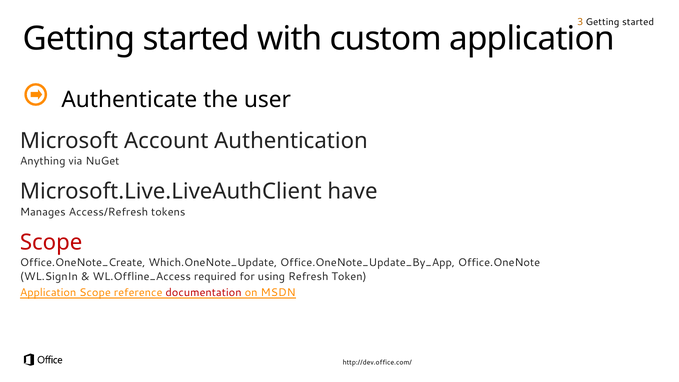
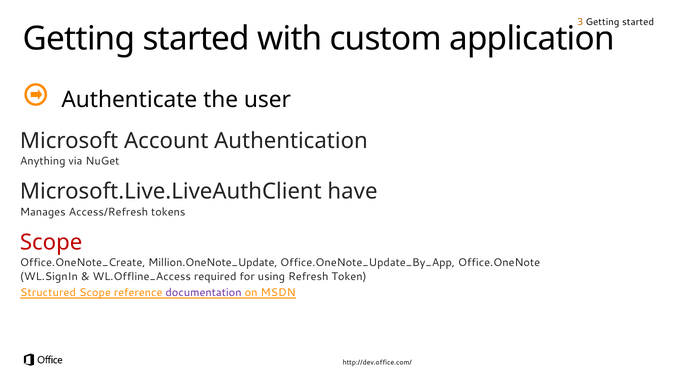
Which.OneNote_Update: Which.OneNote_Update -> Million.OneNote_Update
Application at (48, 292): Application -> Structured
documentation colour: red -> purple
